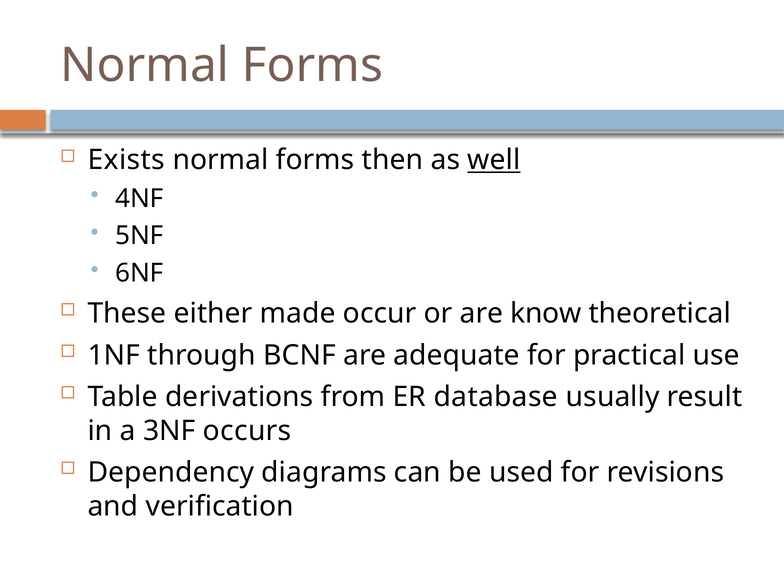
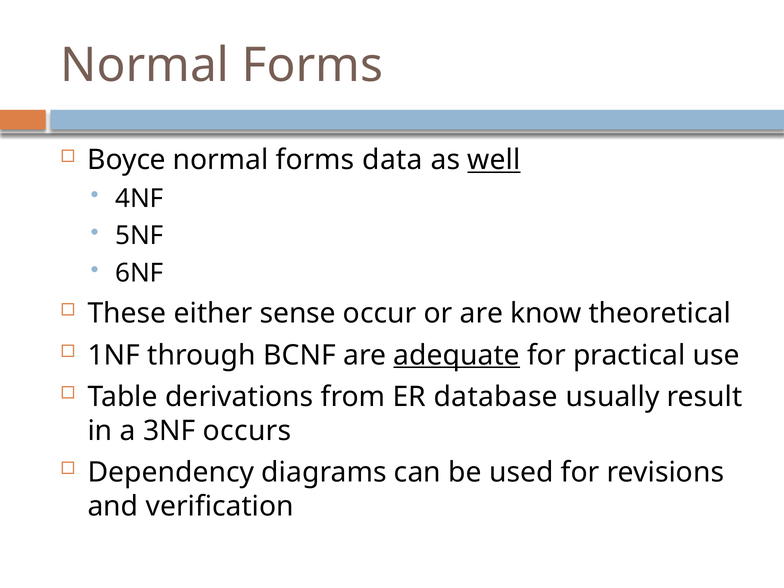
Exists: Exists -> Boyce
then: then -> data
made: made -> sense
adequate underline: none -> present
